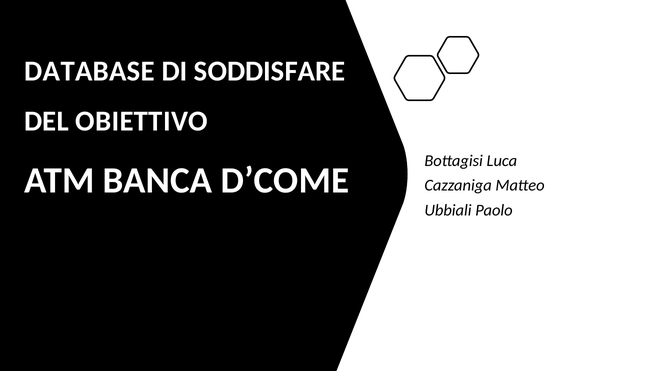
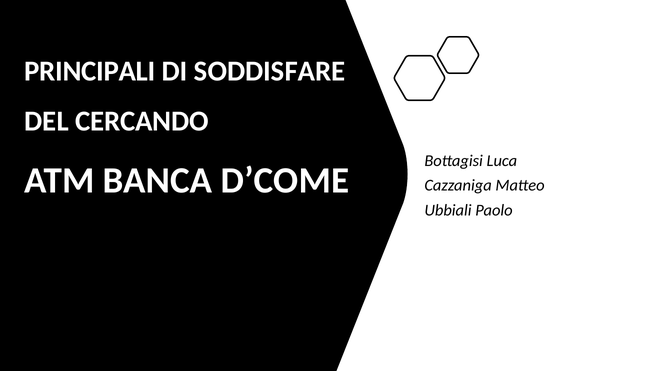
DATABASE: DATABASE -> PRINCIPALI
OBIETTIVO: OBIETTIVO -> CERCANDO
